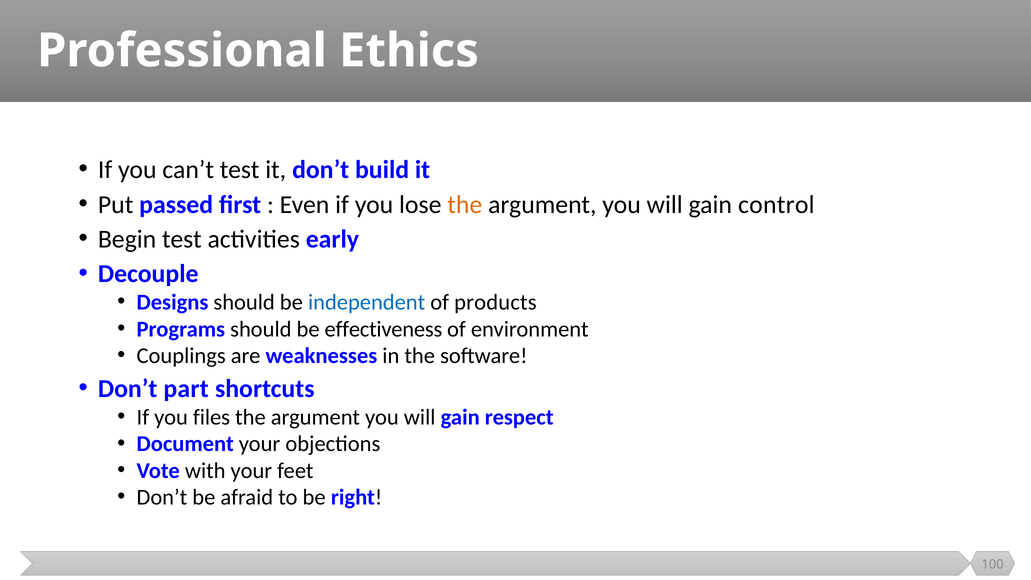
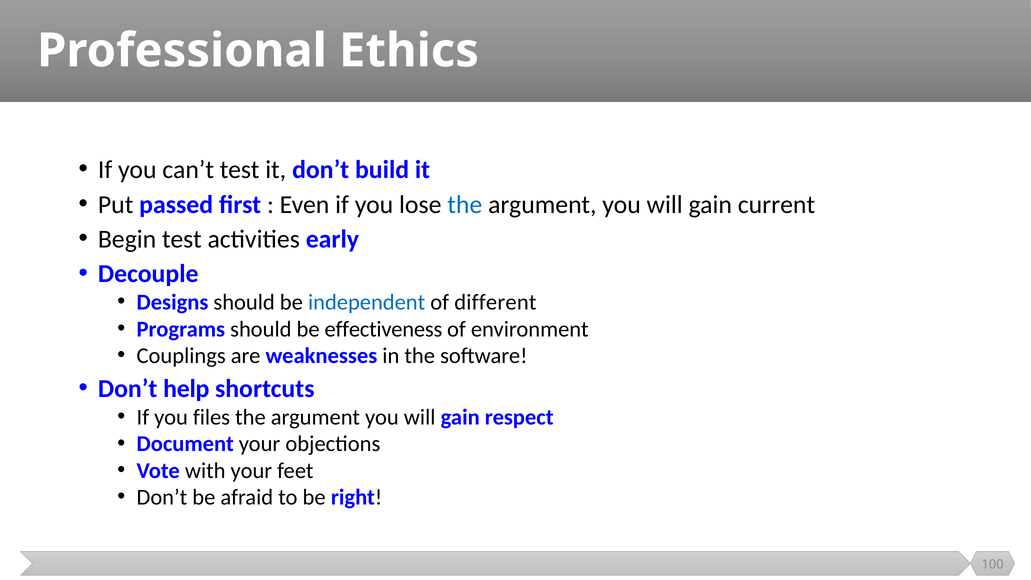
the at (465, 204) colour: orange -> blue
control: control -> current
products: products -> different
part: part -> help
